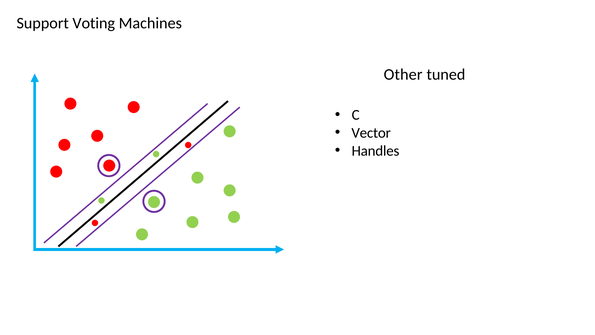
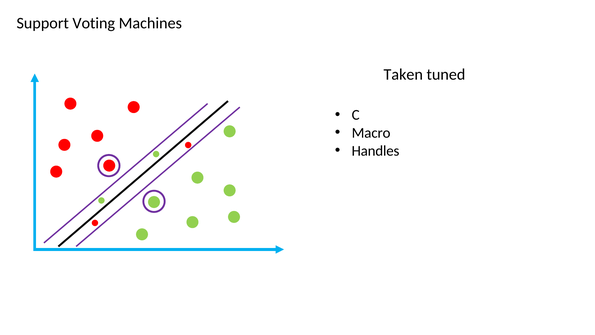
Other: Other -> Taken
Vector: Vector -> Macro
